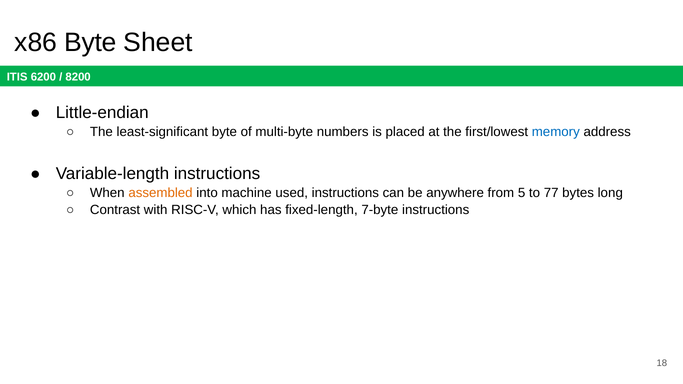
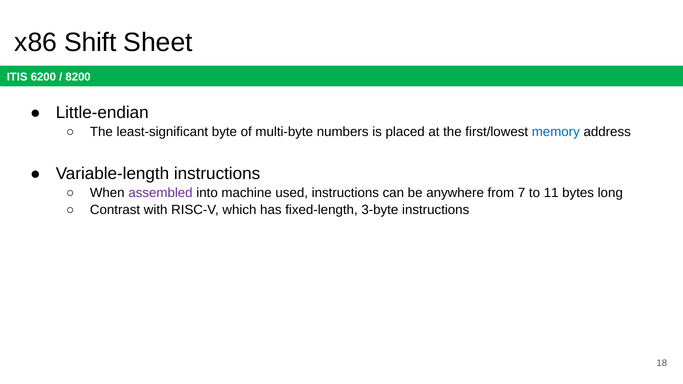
x86 Byte: Byte -> Shift
assembled colour: orange -> purple
5: 5 -> 7
77: 77 -> 11
7-byte: 7-byte -> 3-byte
